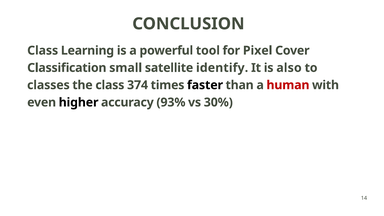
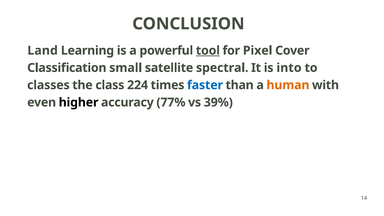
Class at (43, 51): Class -> Land
tool underline: none -> present
identify: identify -> spectral
also: also -> into
374: 374 -> 224
faster colour: black -> blue
human colour: red -> orange
93%: 93% -> 77%
30%: 30% -> 39%
